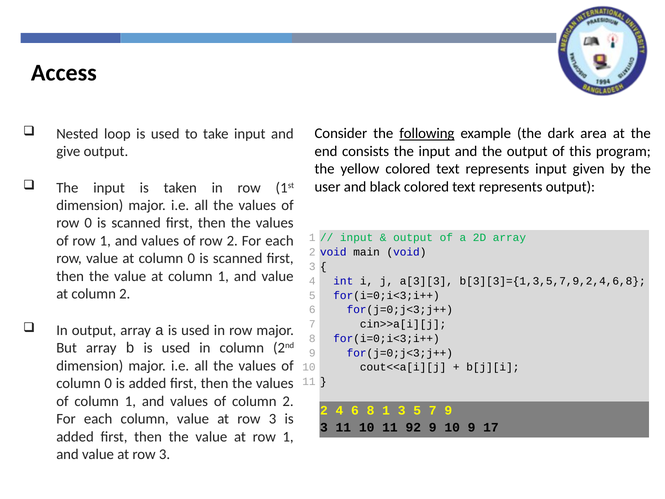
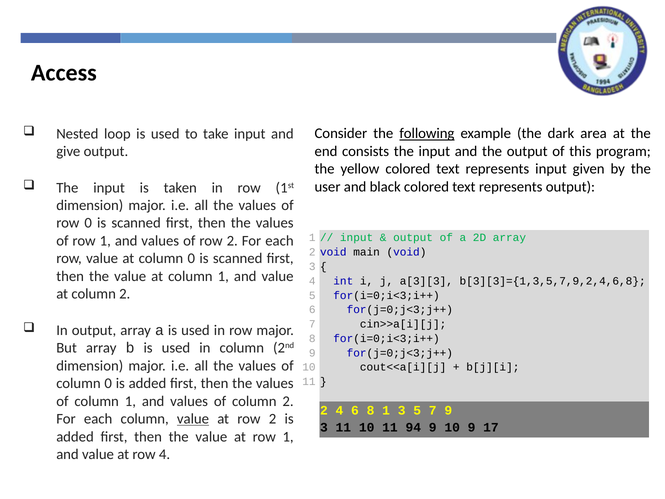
value at (193, 419) underline: none -> present
3 at (273, 419): 3 -> 2
92: 92 -> 94
3 at (165, 454): 3 -> 4
